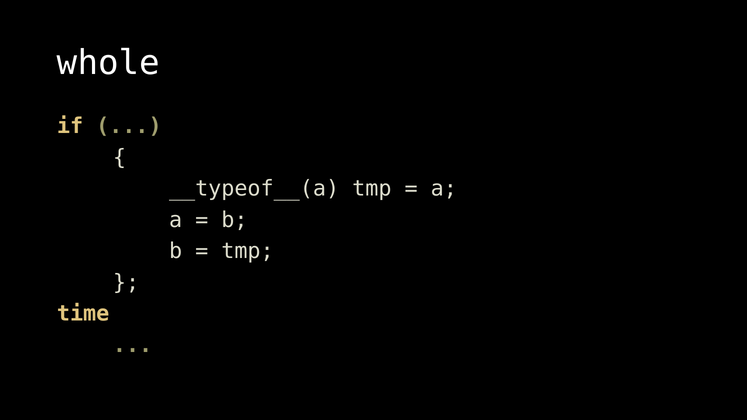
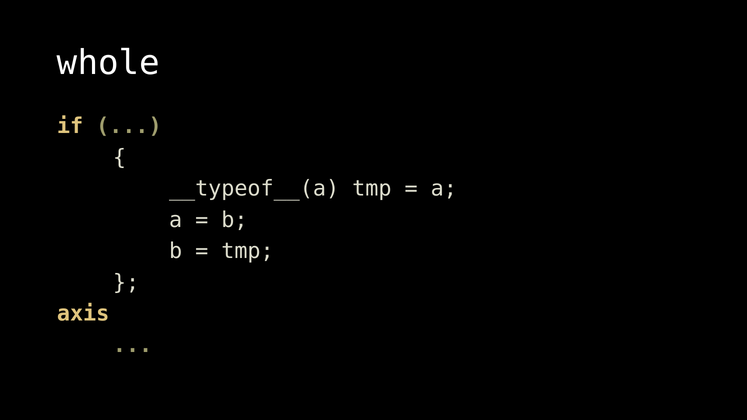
time: time -> axis
